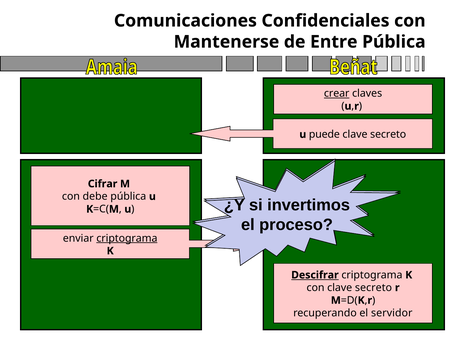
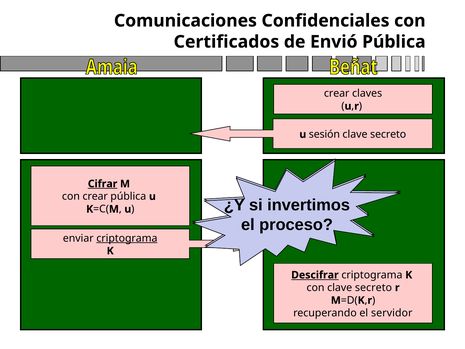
Mantenerse: Mantenerse -> Certificados
de Entre: Entre -> Envió
crear at (337, 93) underline: present -> none
puede: puede -> sesión
Cifrar underline: none -> present
con debe: debe -> crear
